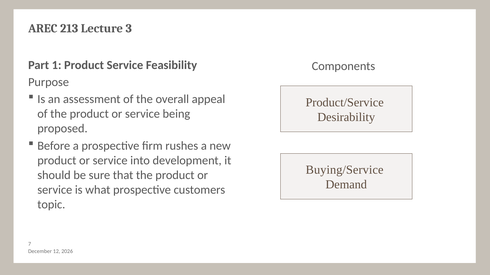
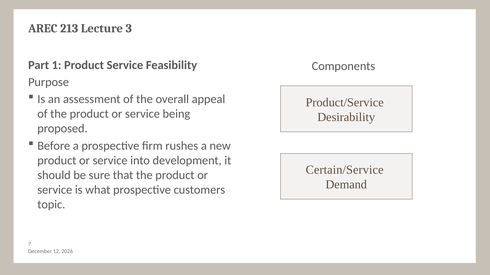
Buying/Service: Buying/Service -> Certain/Service
